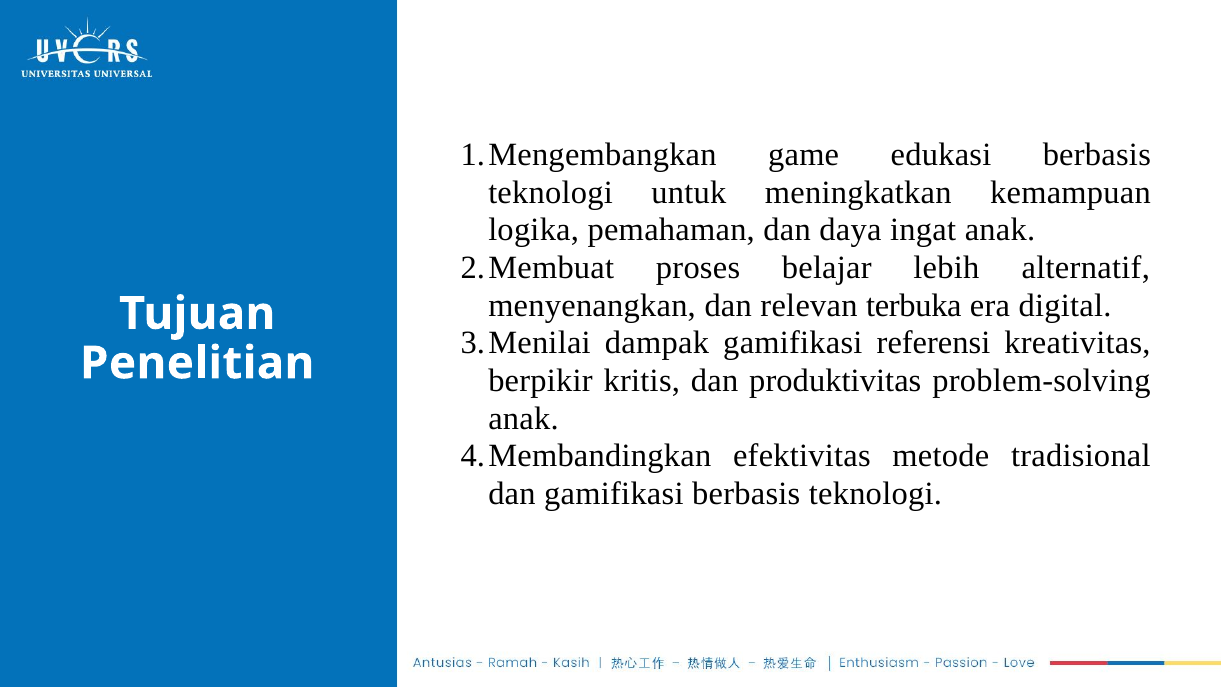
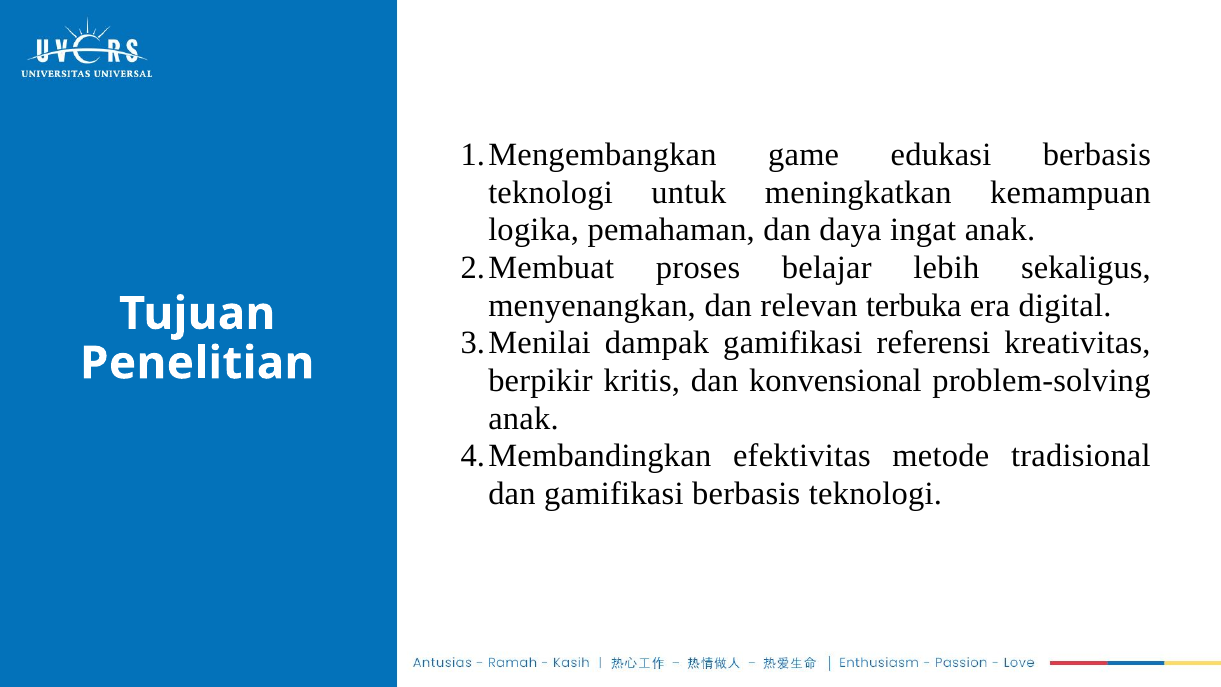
alternatif: alternatif -> sekaligus
produktivitas: produktivitas -> konvensional
